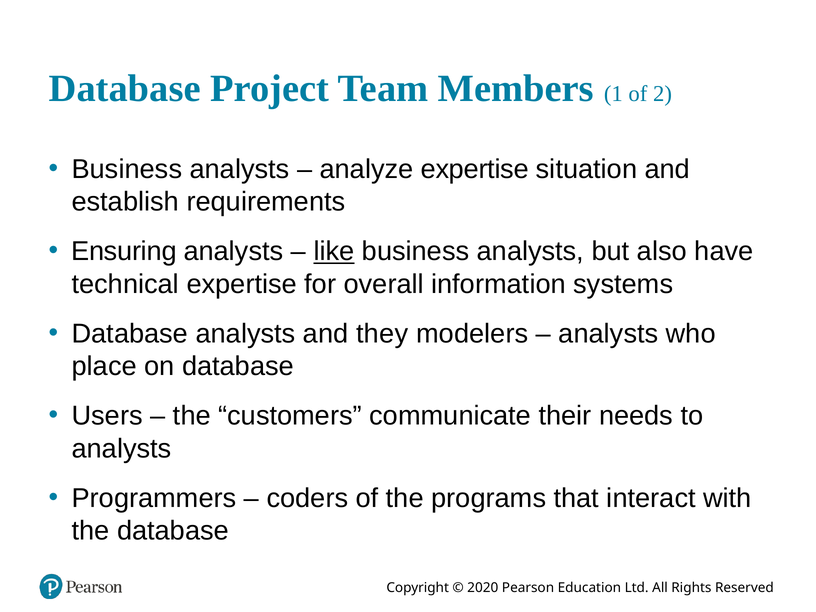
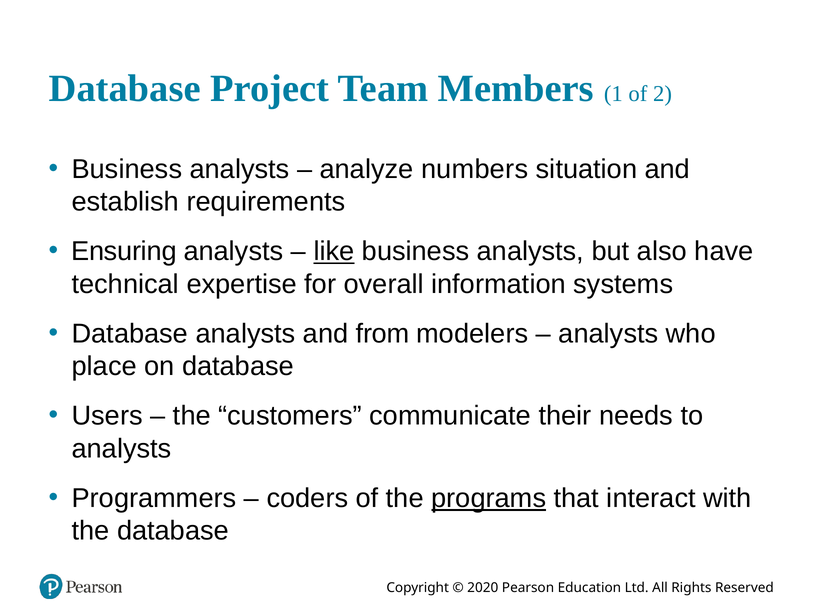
analyze expertise: expertise -> numbers
they: they -> from
programs underline: none -> present
